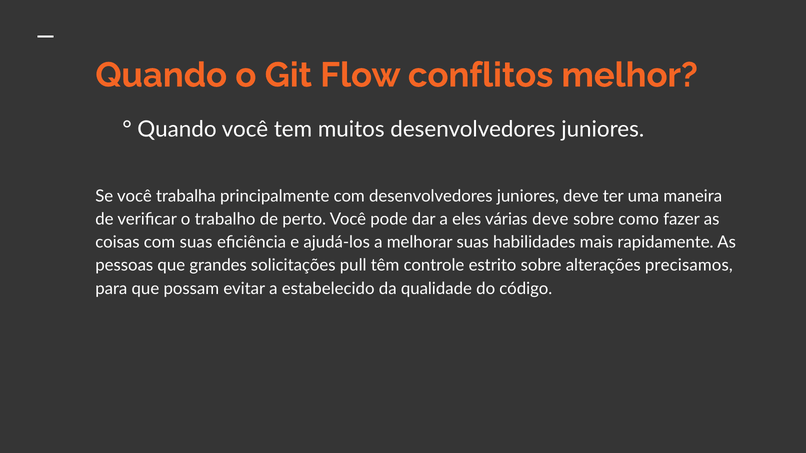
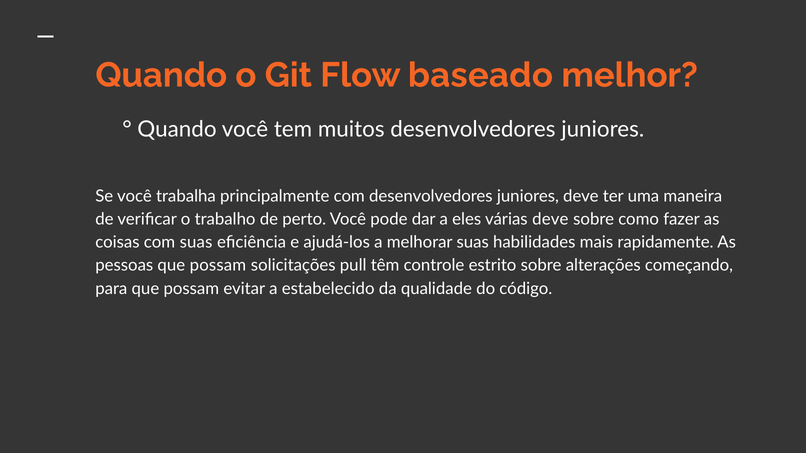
conflitos: conflitos -> baseado
pessoas que grandes: grandes -> possam
precisamos: precisamos -> começando
